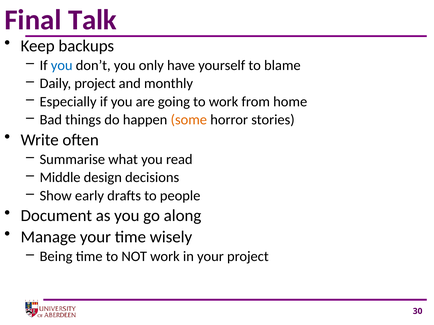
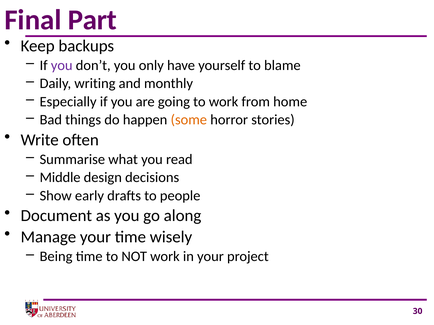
Talk: Talk -> Part
you at (62, 65) colour: blue -> purple
Daily project: project -> writing
